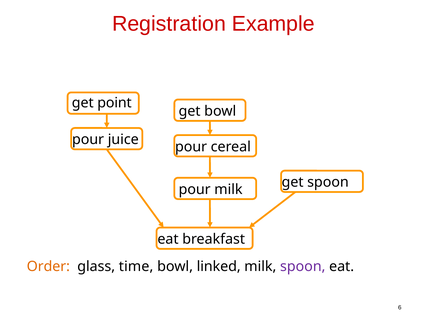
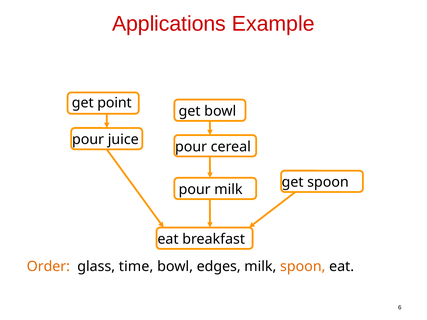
Registration: Registration -> Applications
linked: linked -> edges
spoon at (303, 267) colour: purple -> orange
